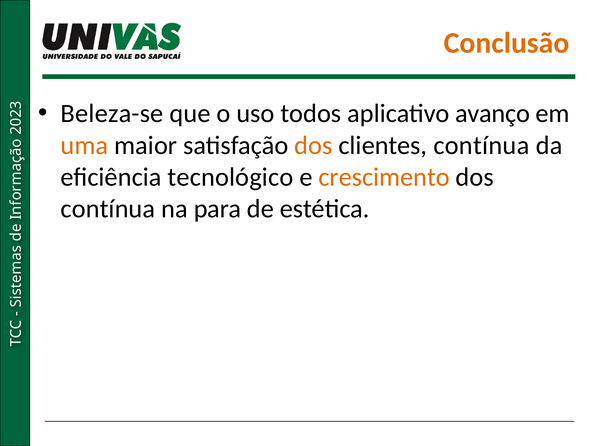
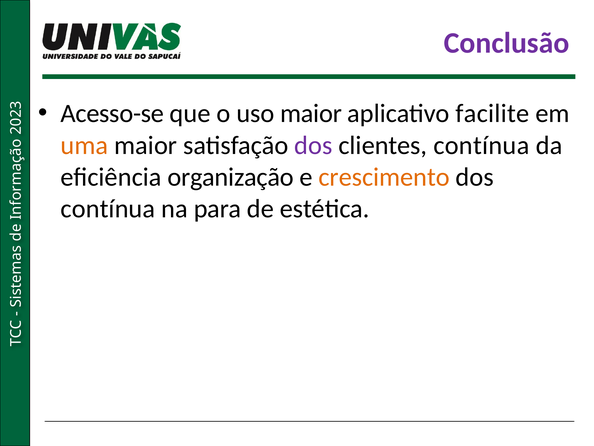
Conclusão colour: orange -> purple
Beleza-se: Beleza-se -> Acesso-se
uso todos: todos -> maior
avanço: avanço -> facilite
dos at (313, 145) colour: orange -> purple
tecnológico: tecnológico -> organização
